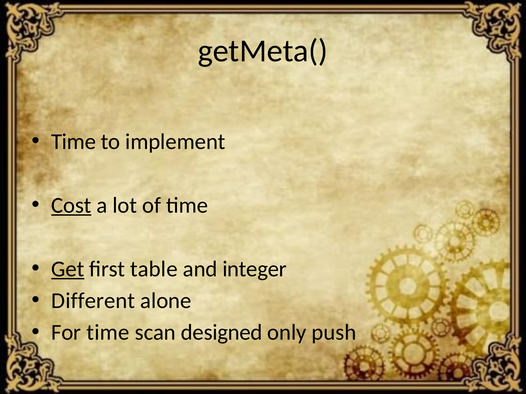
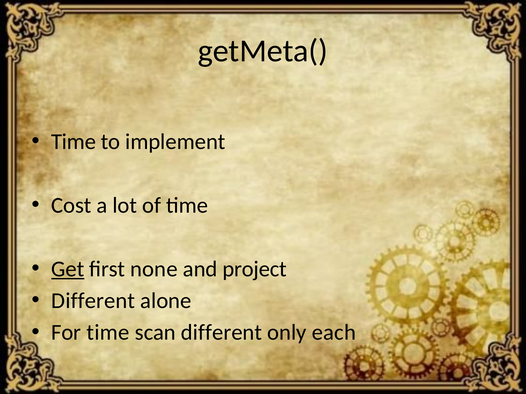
Cost underline: present -> none
table: table -> none
integer: integer -> project
scan designed: designed -> different
push: push -> each
